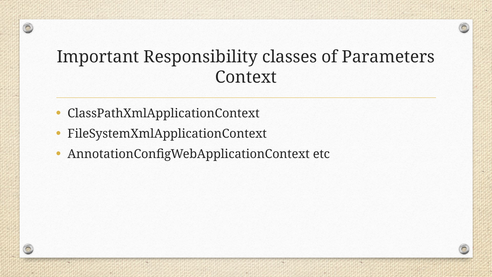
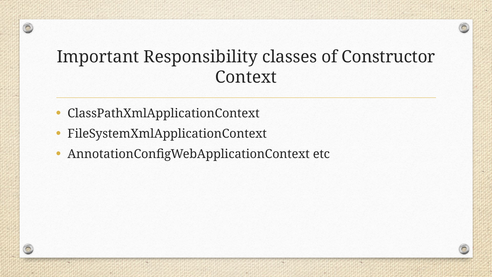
Parameters: Parameters -> Constructor
